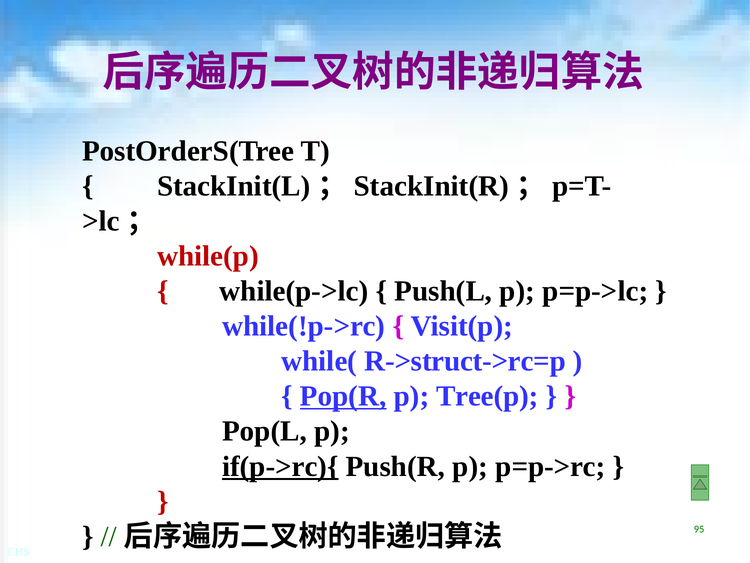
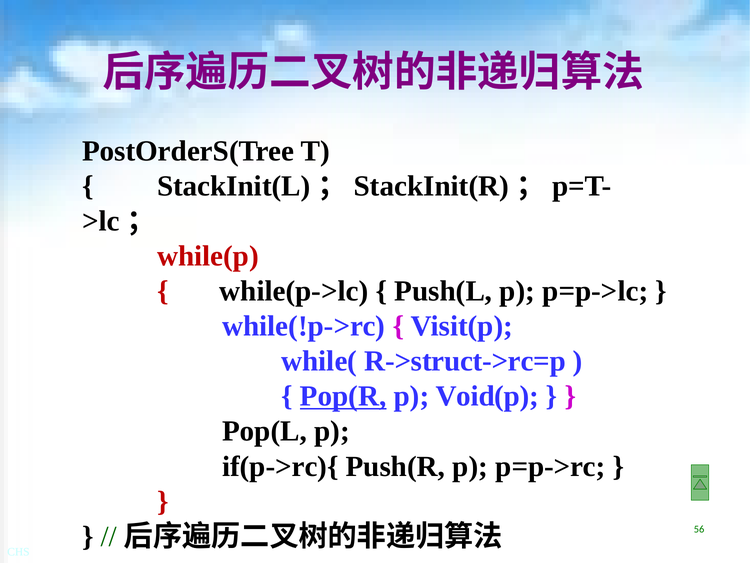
Tree(p: Tree(p -> Void(p
if(p->rc){ underline: present -> none
95: 95 -> 56
